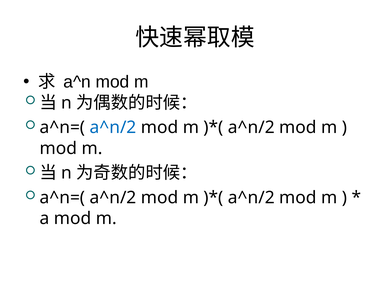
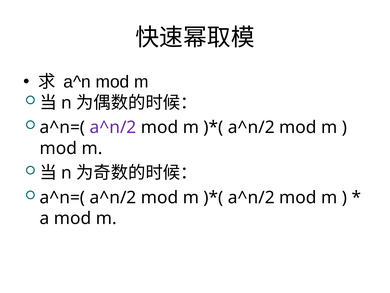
a^n/2 at (113, 127) colour: blue -> purple
